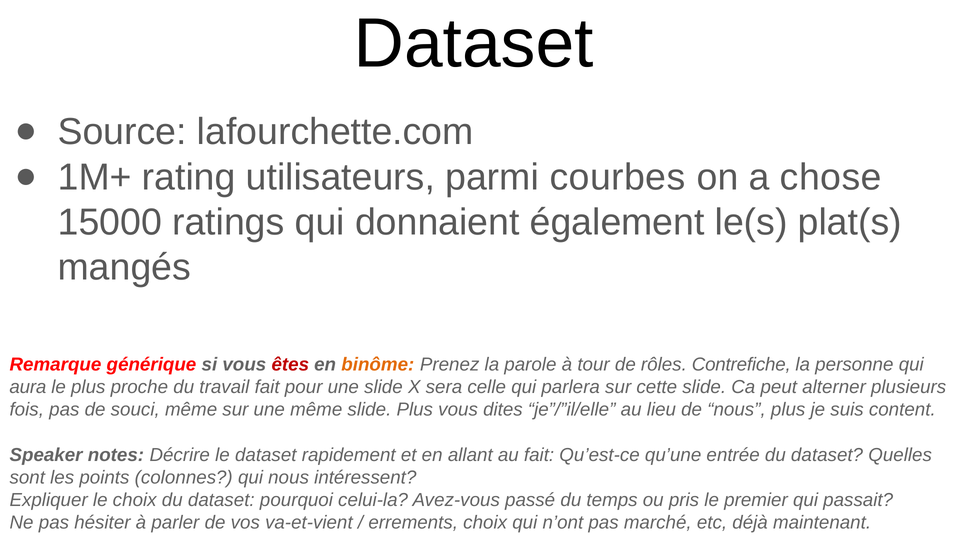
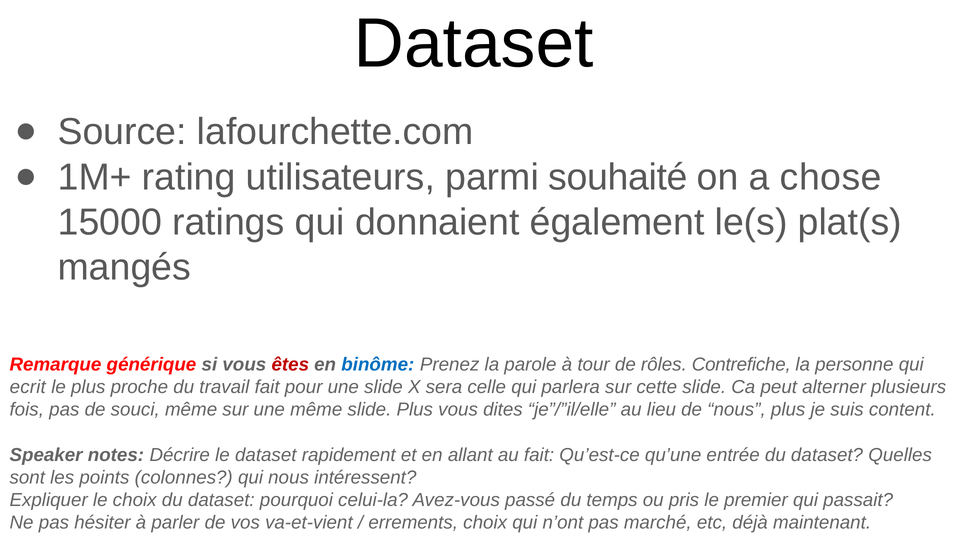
courbes: courbes -> souhaité
binôme colour: orange -> blue
aura: aura -> ecrit
